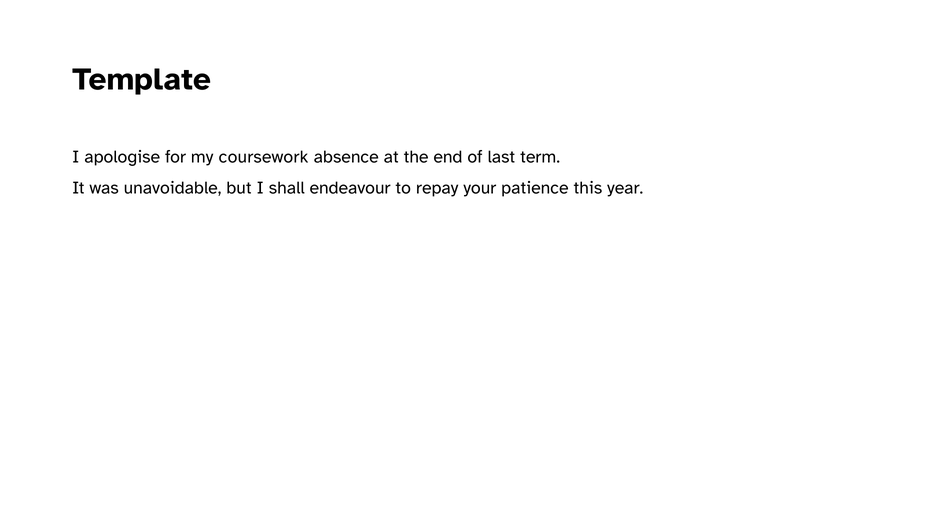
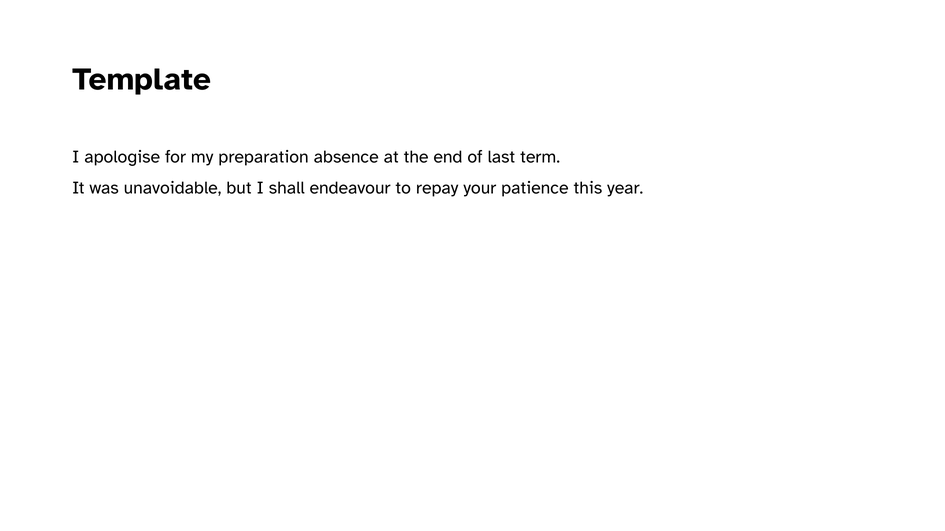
coursework: coursework -> preparation
